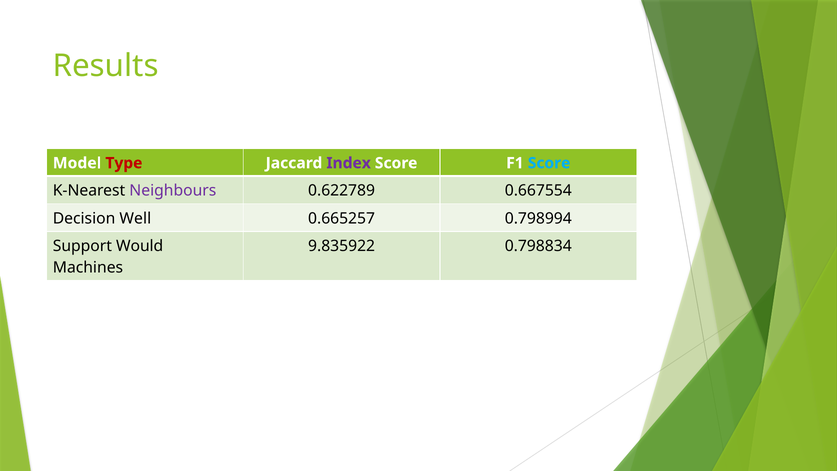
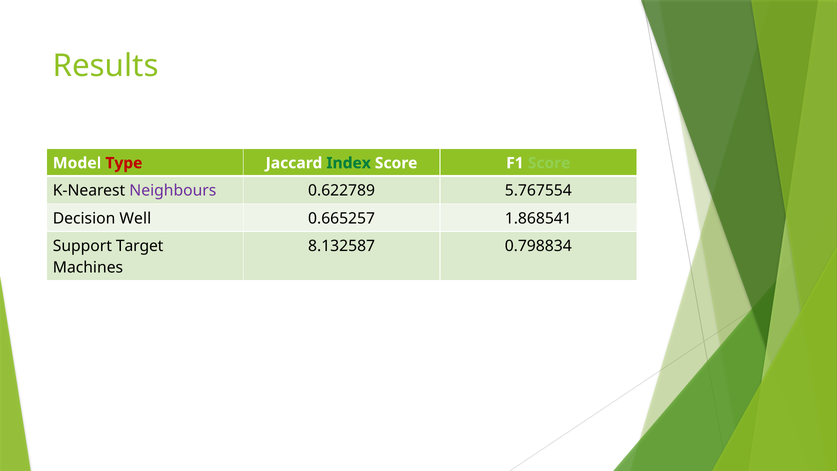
Index colour: purple -> green
Score at (549, 163) colour: light blue -> light green
0.667554: 0.667554 -> 5.767554
0.798994: 0.798994 -> 1.868541
Would: Would -> Target
9.835922: 9.835922 -> 8.132587
